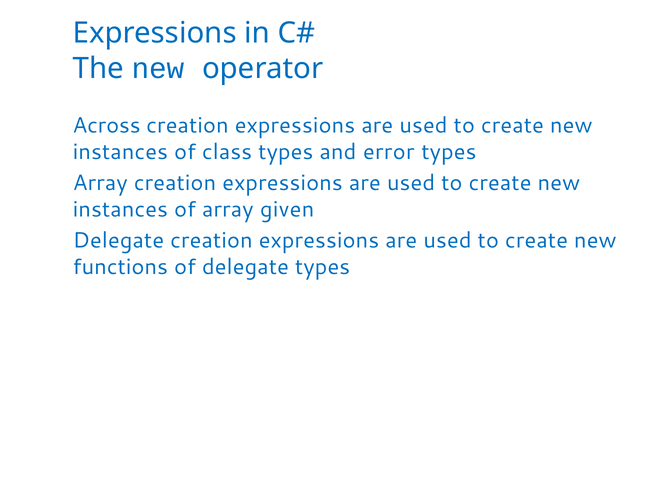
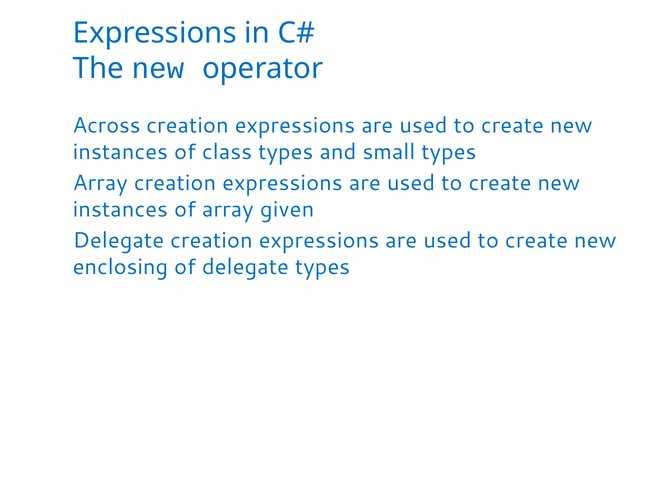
error: error -> small
functions: functions -> enclosing
